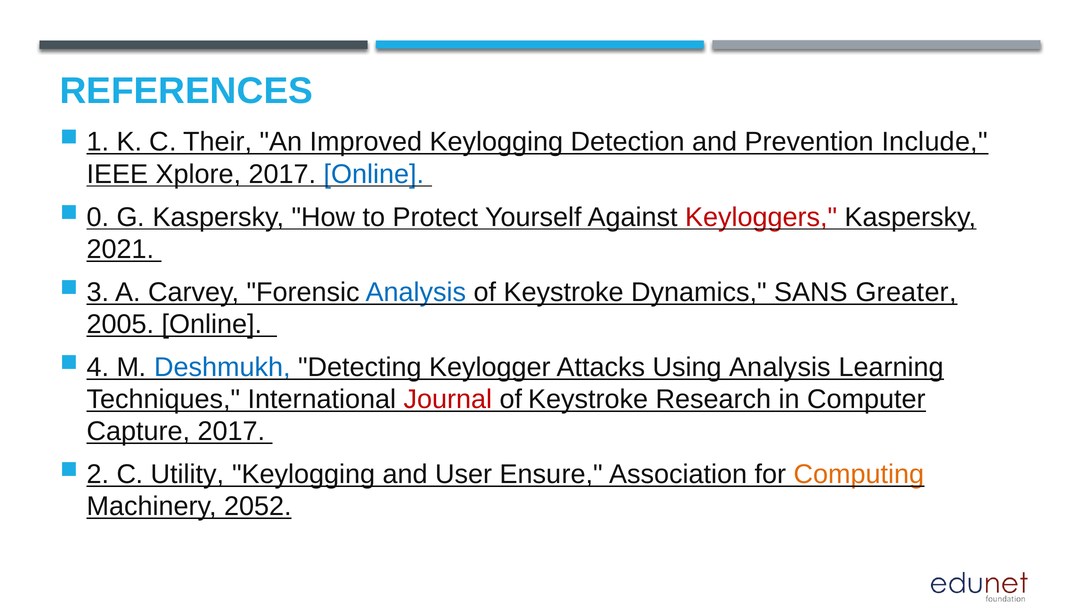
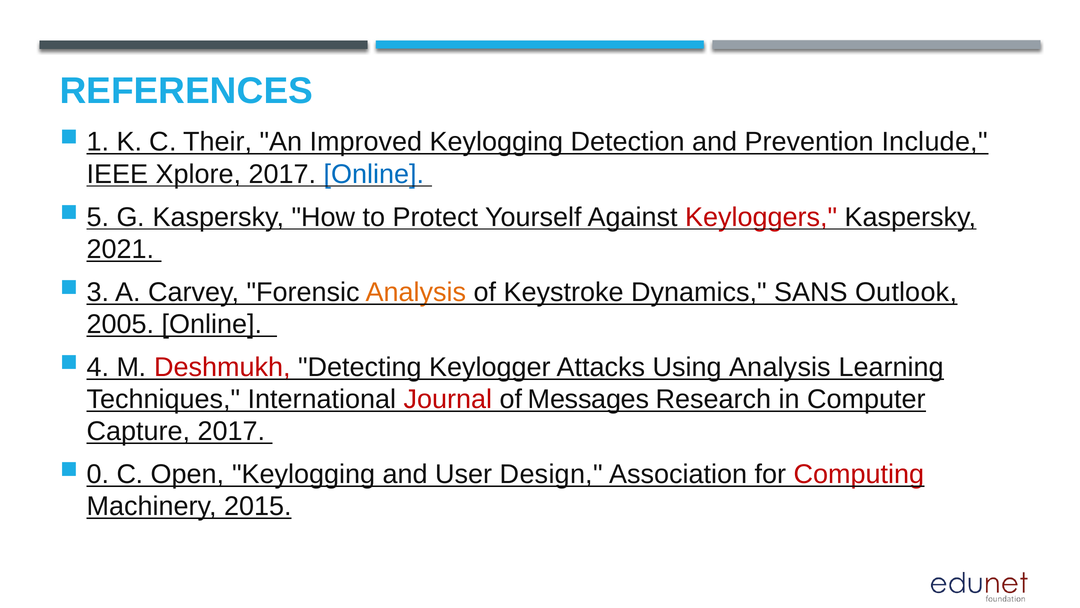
0: 0 -> 5
Analysis at (416, 292) colour: blue -> orange
Greater: Greater -> Outlook
Deshmukh colour: blue -> red
Keystroke at (588, 399): Keystroke -> Messages
2: 2 -> 0
Utility: Utility -> Open
Ensure: Ensure -> Design
Computing colour: orange -> red
2052: 2052 -> 2015
